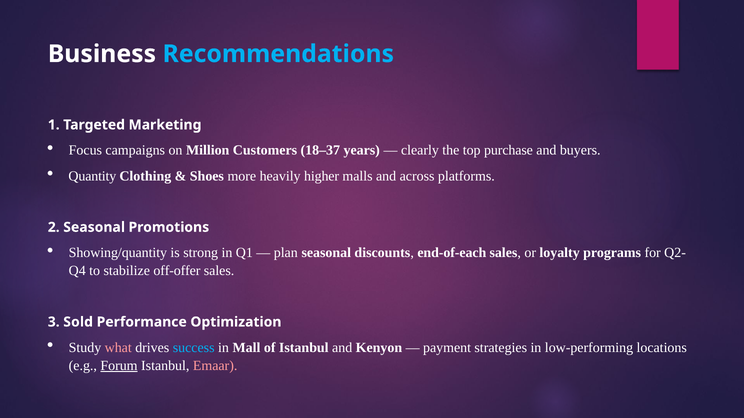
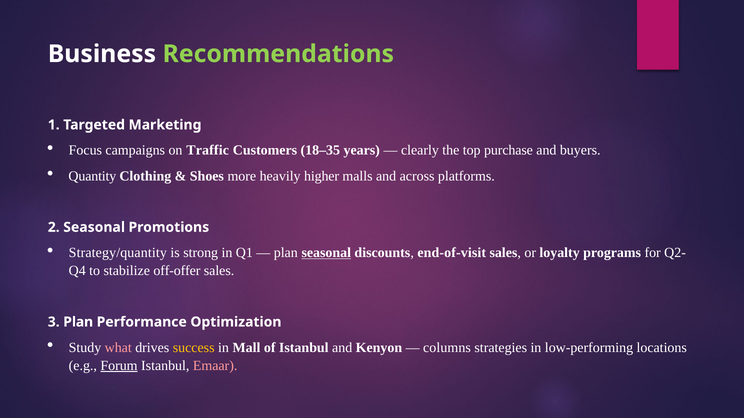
Recommendations colour: light blue -> light green
Million: Million -> Traffic
18–37: 18–37 -> 18–35
Showing/quantity: Showing/quantity -> Strategy/quantity
seasonal at (326, 253) underline: none -> present
end-of-each: end-of-each -> end-of-visit
3 Sold: Sold -> Plan
success colour: light blue -> yellow
payment: payment -> columns
